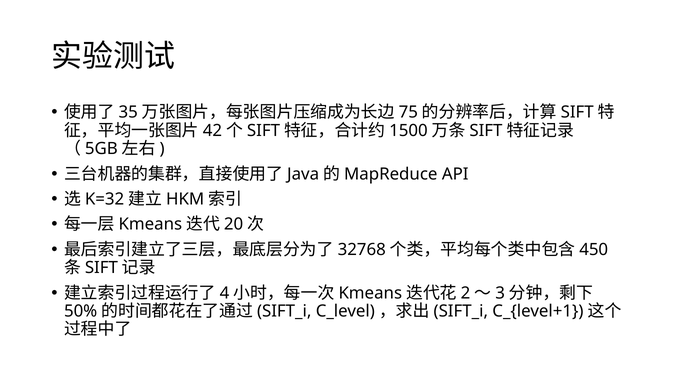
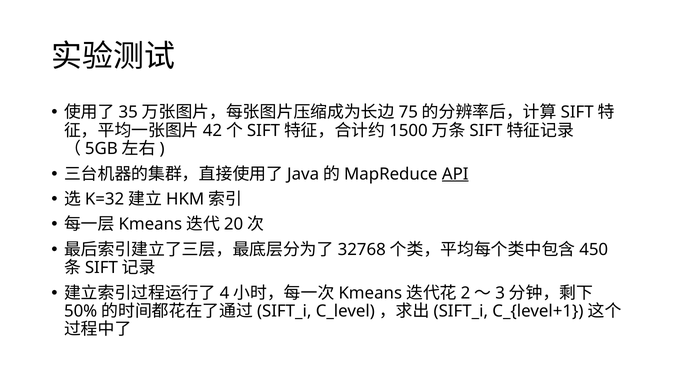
API underline: none -> present
